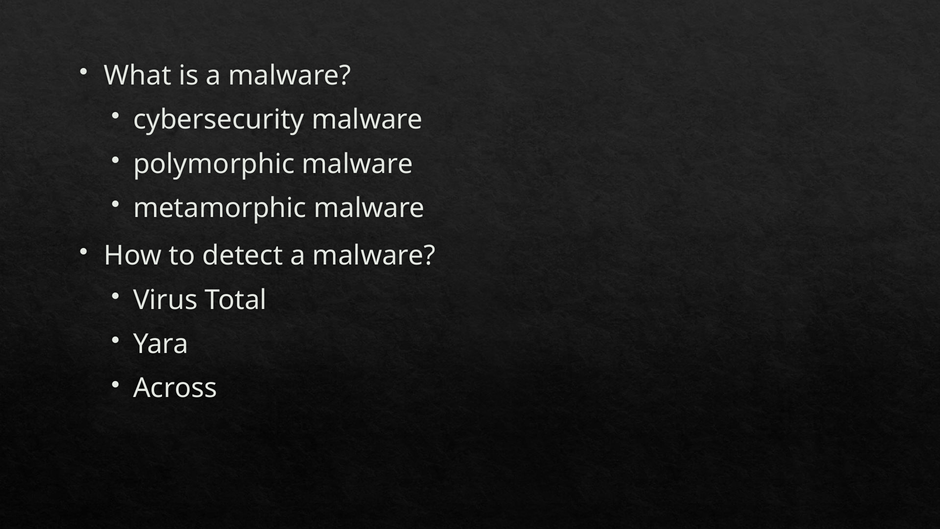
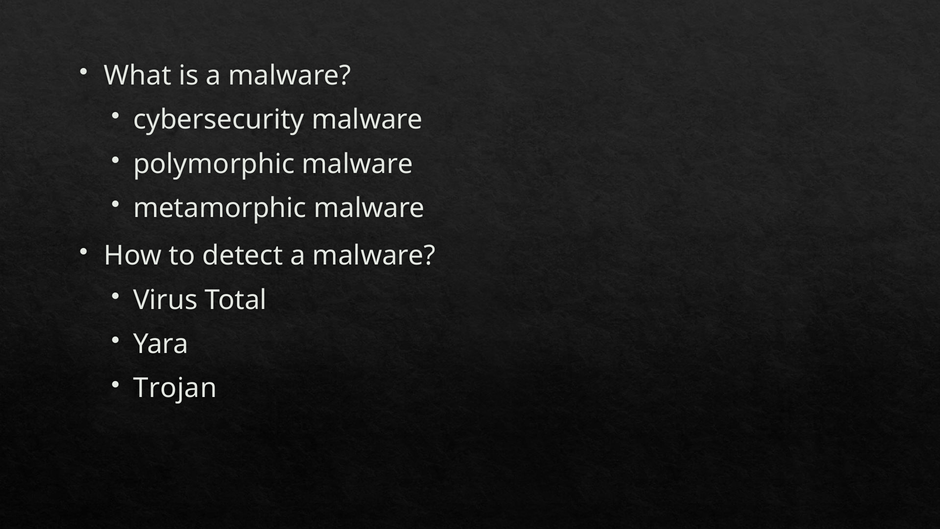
Across: Across -> Trojan
